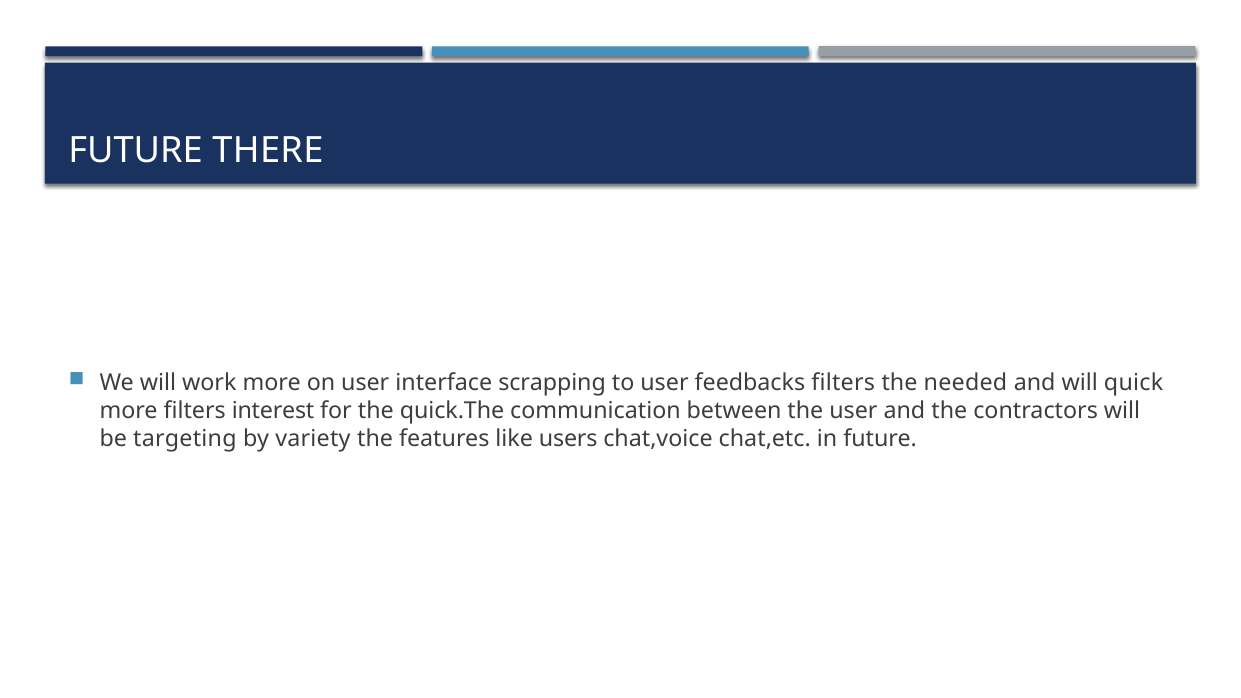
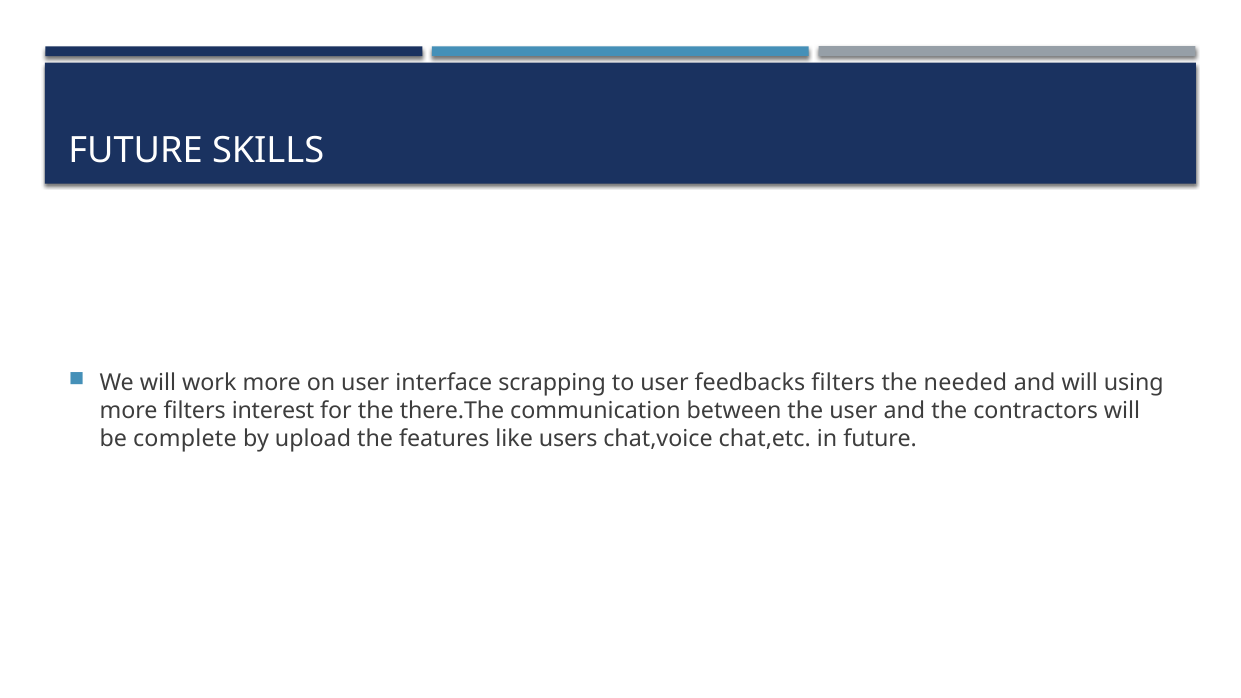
THERE: THERE -> SKILLS
quick: quick -> using
quick.The: quick.The -> there.The
targeting: targeting -> complete
variety: variety -> upload
